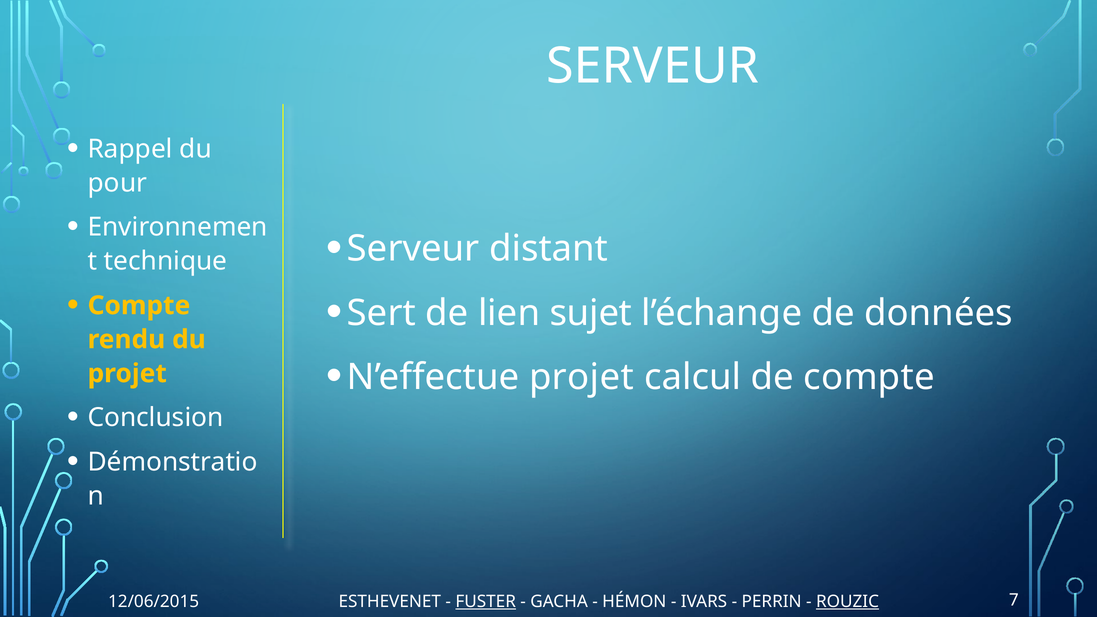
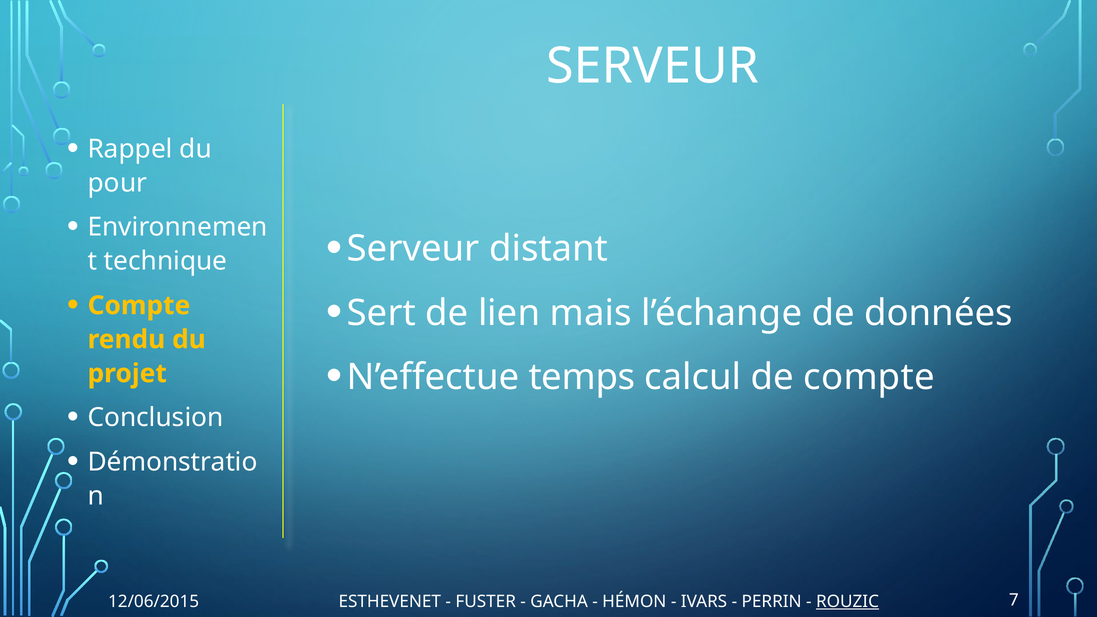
sujet: sujet -> mais
N’effectue projet: projet -> temps
FUSTER underline: present -> none
